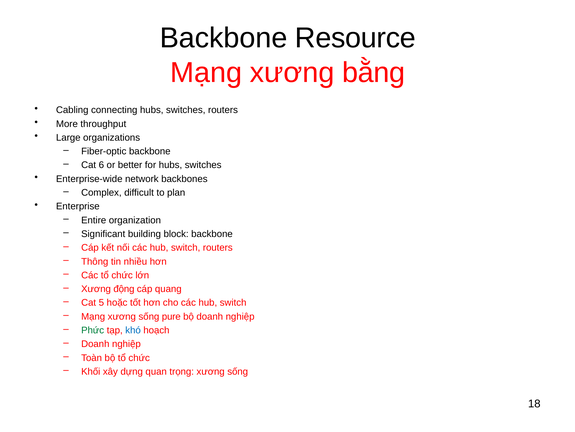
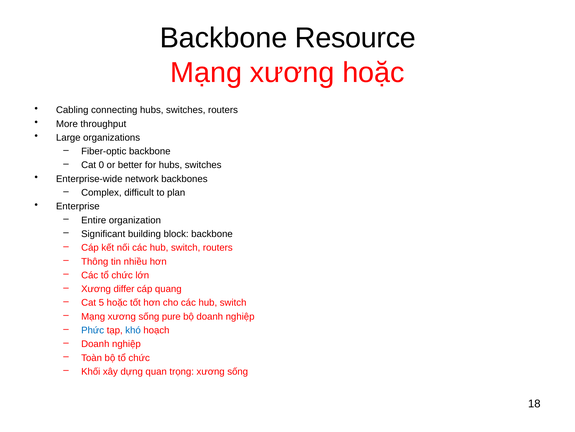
xương bằng: bằng -> hoặc
6: 6 -> 0
động: động -> differ
Phức colour: green -> blue
